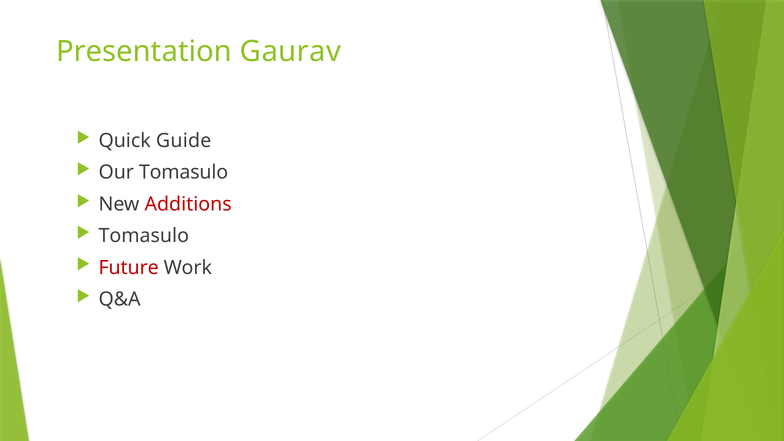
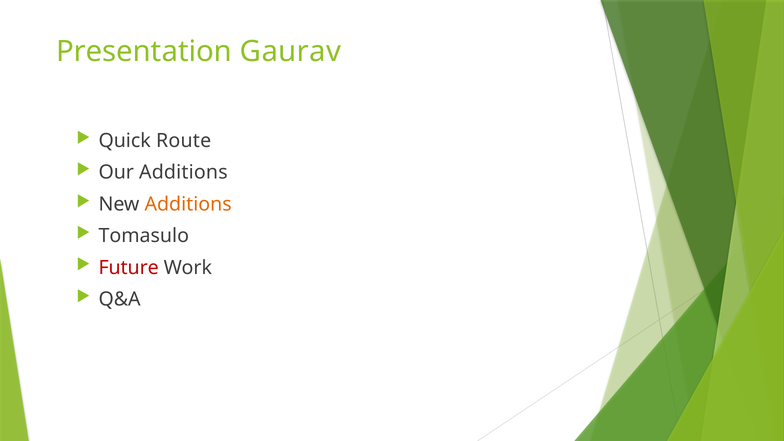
Guide: Guide -> Route
Our Tomasulo: Tomasulo -> Additions
Additions at (188, 204) colour: red -> orange
